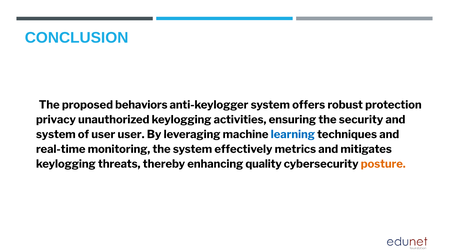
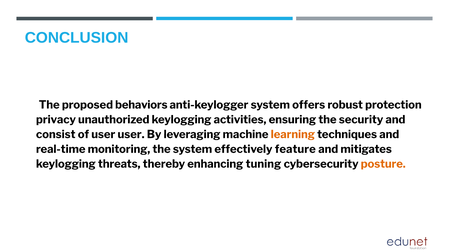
system at (56, 135): system -> consist
learning colour: blue -> orange
metrics: metrics -> feature
quality: quality -> tuning
